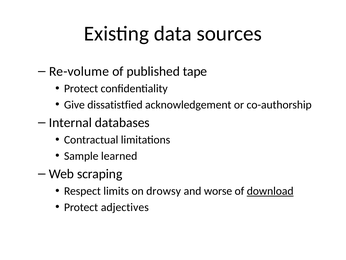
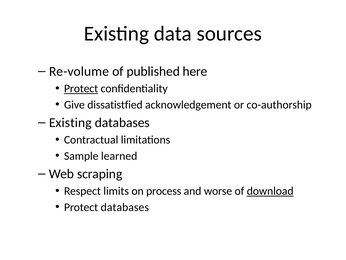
tape: tape -> here
Protect at (81, 88) underline: none -> present
Internal at (70, 122): Internal -> Existing
drowsy: drowsy -> process
Protect adjectives: adjectives -> databases
